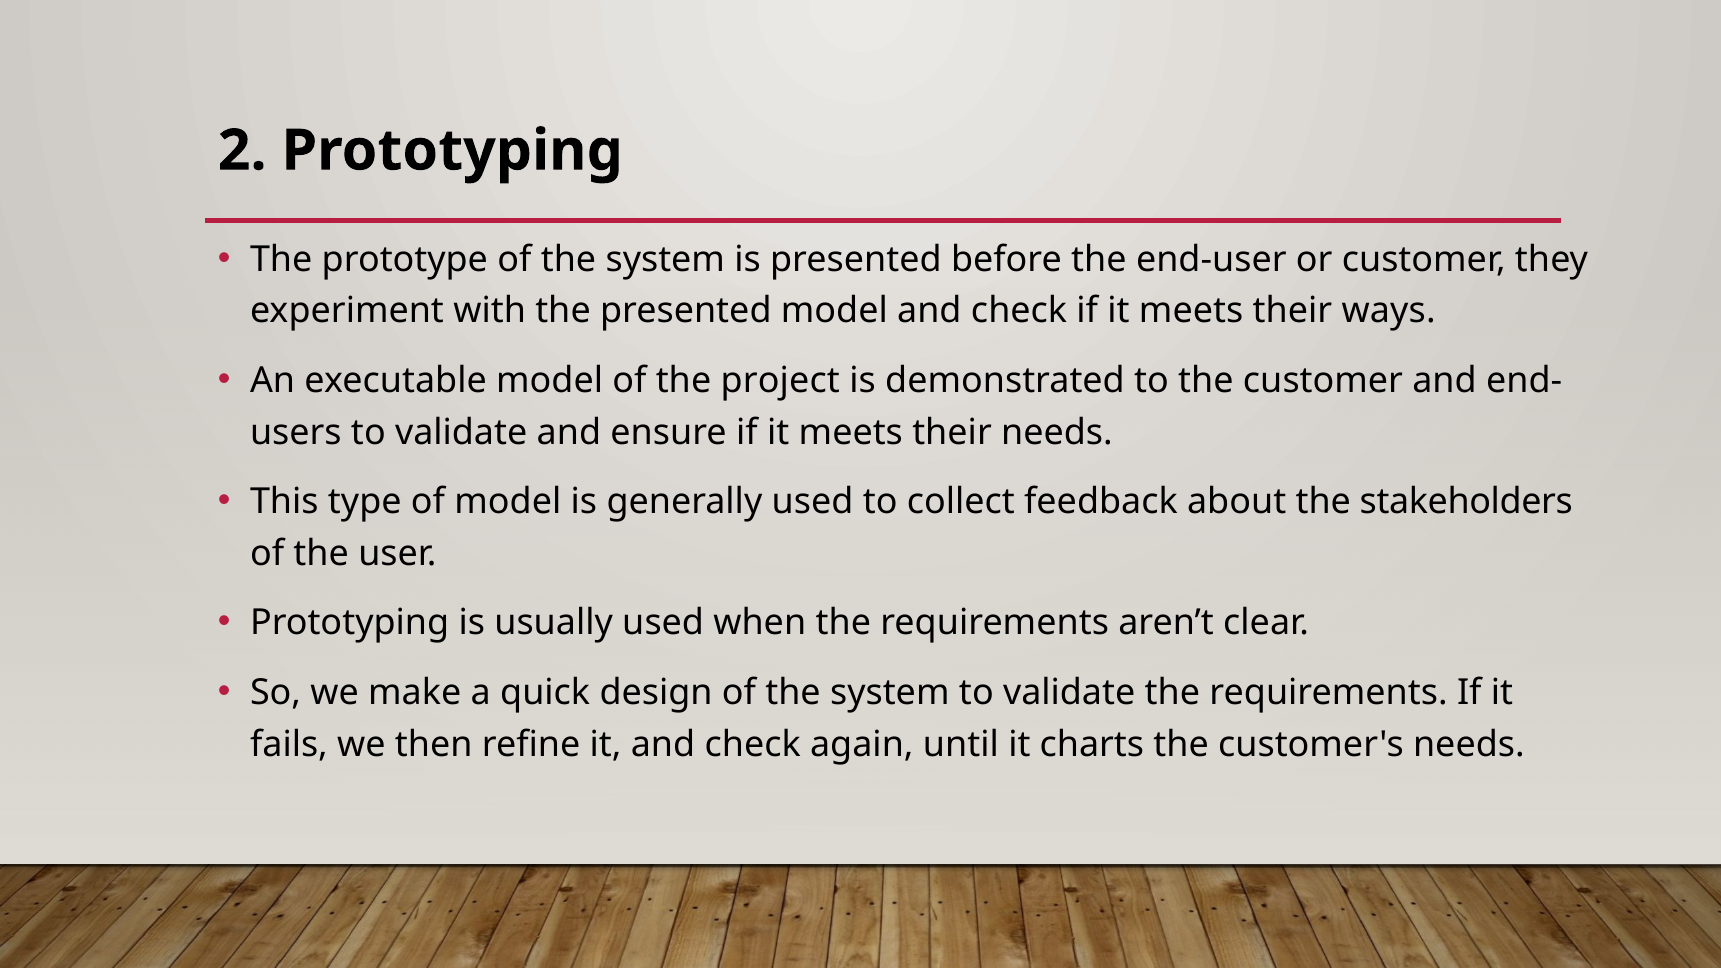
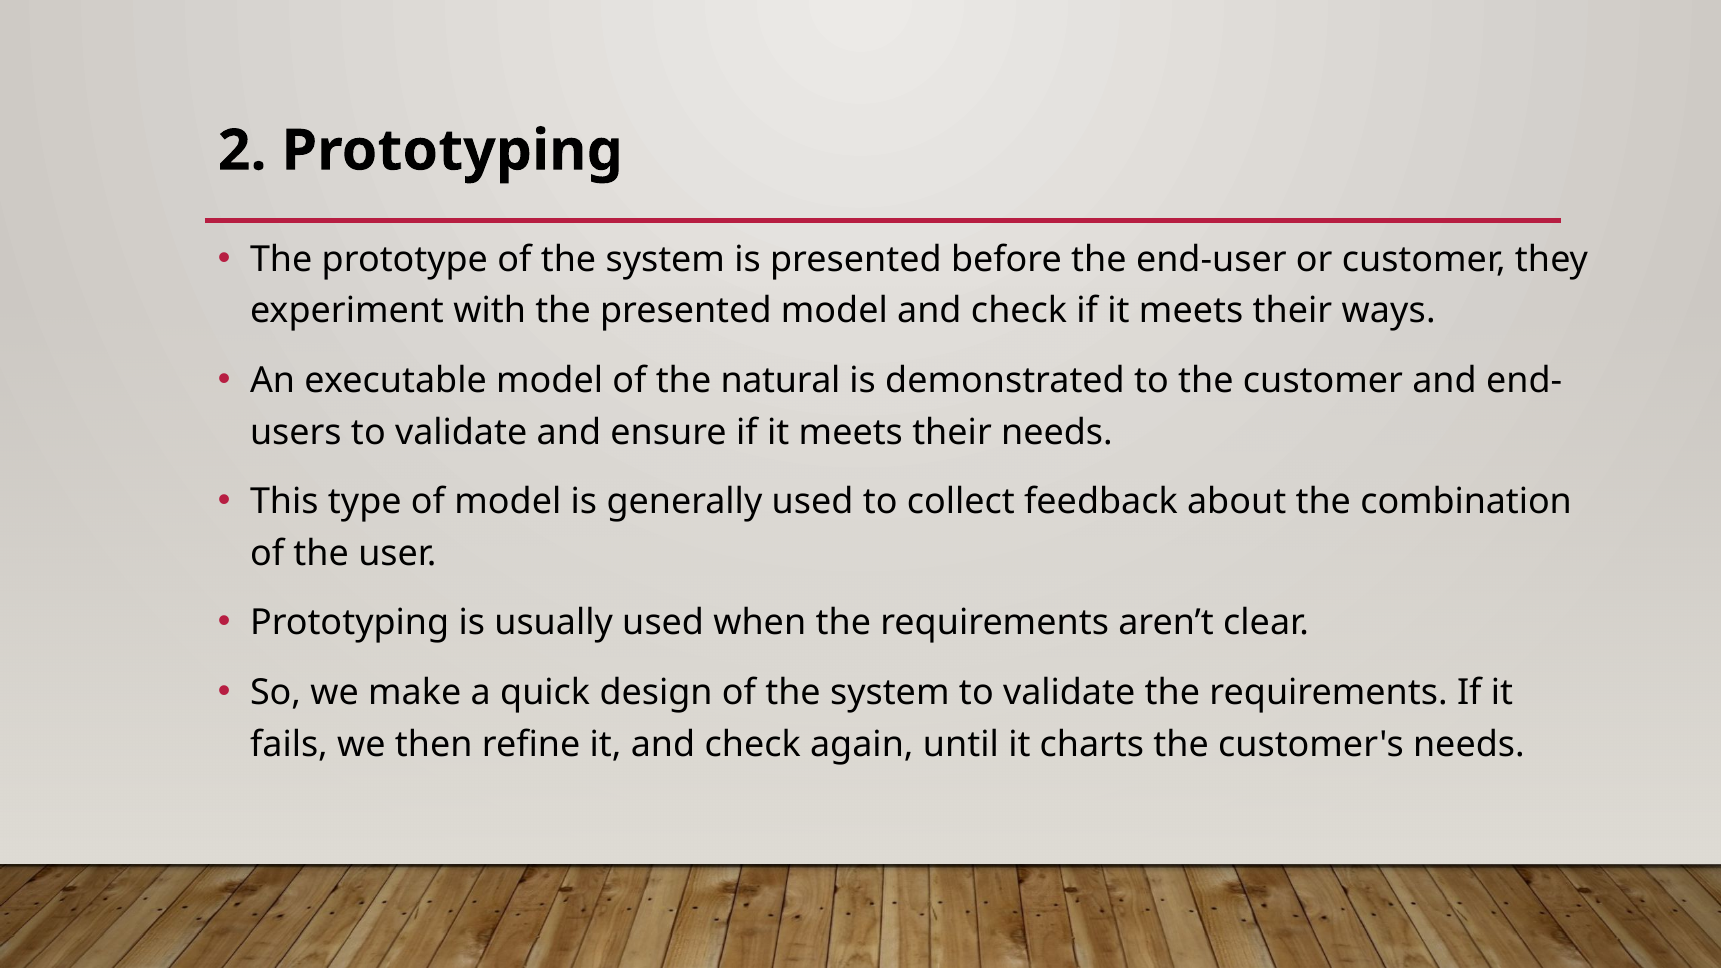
project: project -> natural
stakeholders: stakeholders -> combination
